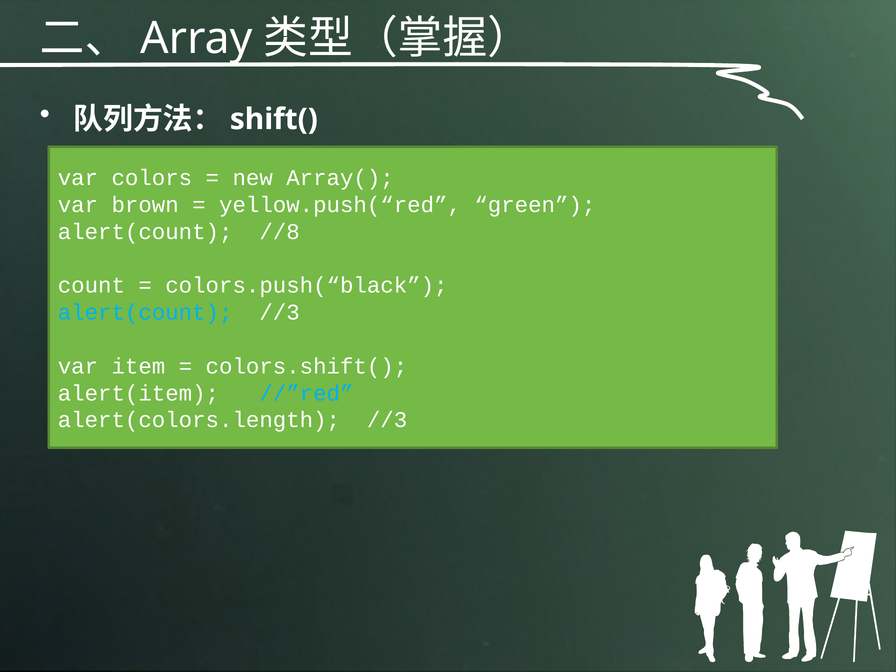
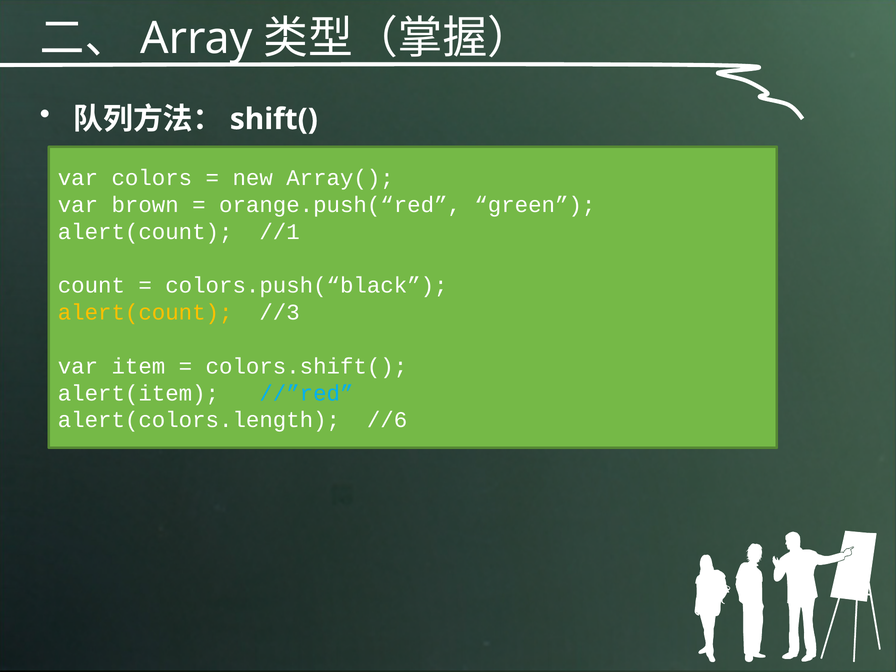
yellow.push(“red: yellow.push(“red -> orange.push(“red
//8: //8 -> //1
alert(count at (145, 312) colour: light blue -> yellow
alert(colors.length //3: //3 -> //6
